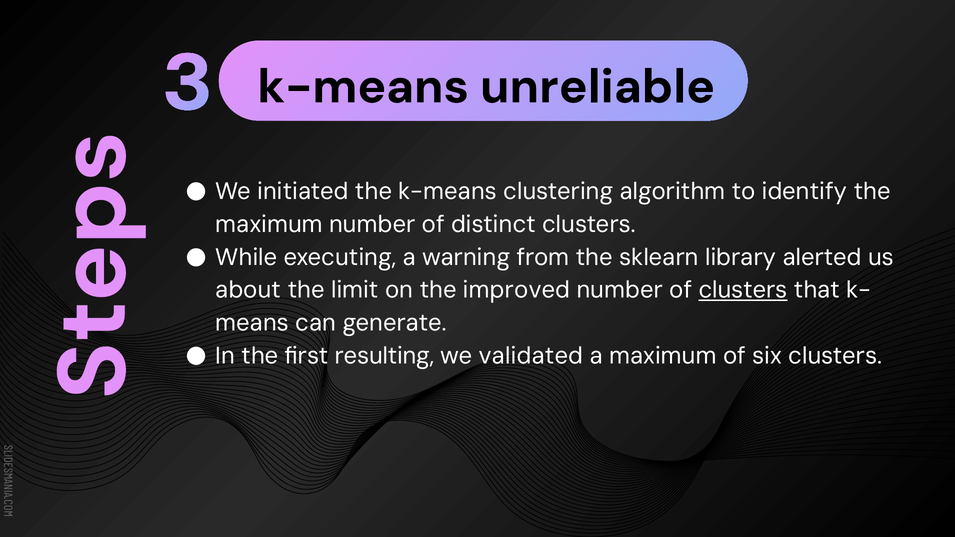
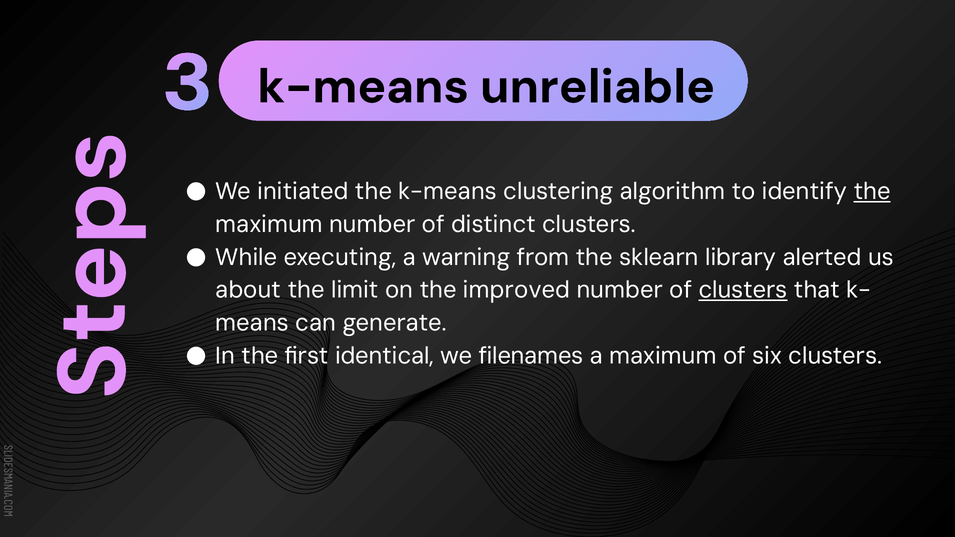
the at (872, 191) underline: none -> present
resulting: resulting -> identical
validated: validated -> filenames
